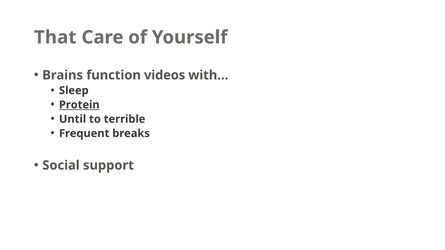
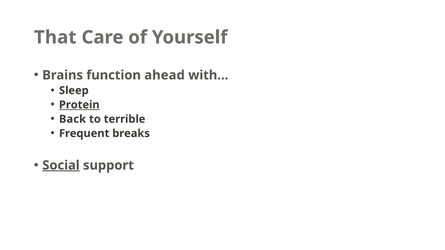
videos: videos -> ahead
Until: Until -> Back
Social underline: none -> present
